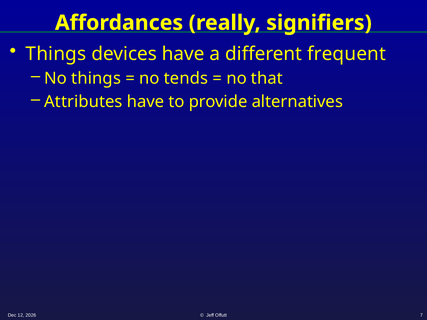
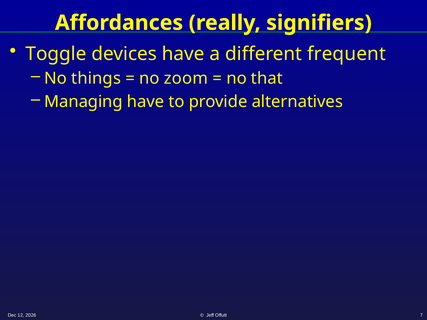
Things at (56, 54): Things -> Toggle
tends: tends -> zoom
Attributes: Attributes -> Managing
